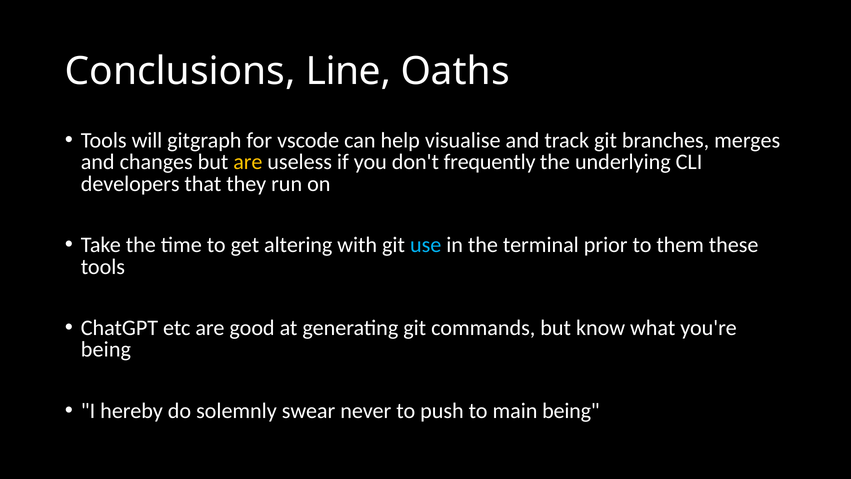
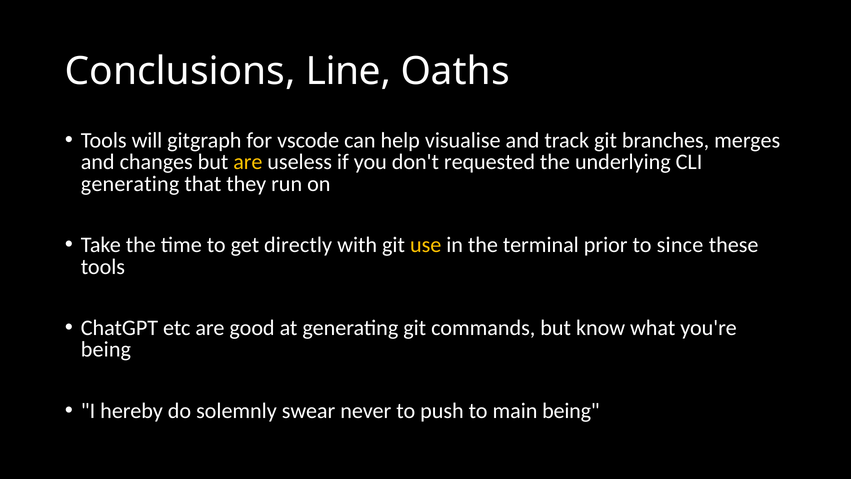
frequently: frequently -> requested
developers at (130, 184): developers -> generating
altering: altering -> directly
use colour: light blue -> yellow
them: them -> since
